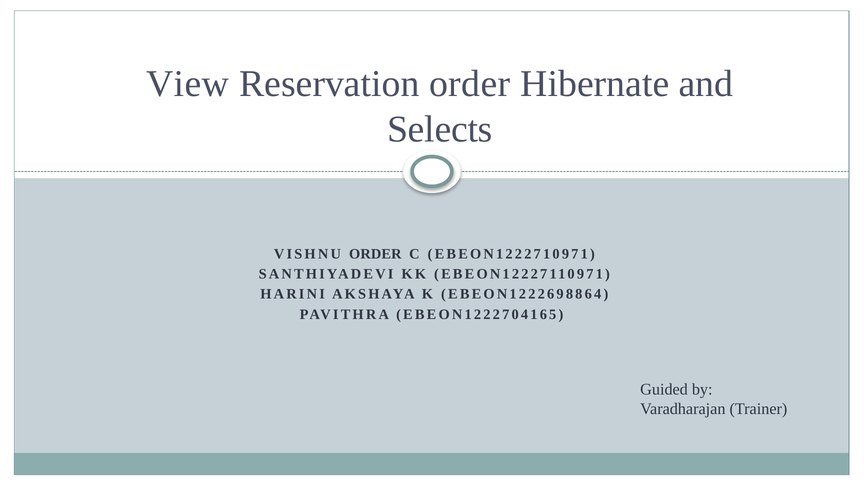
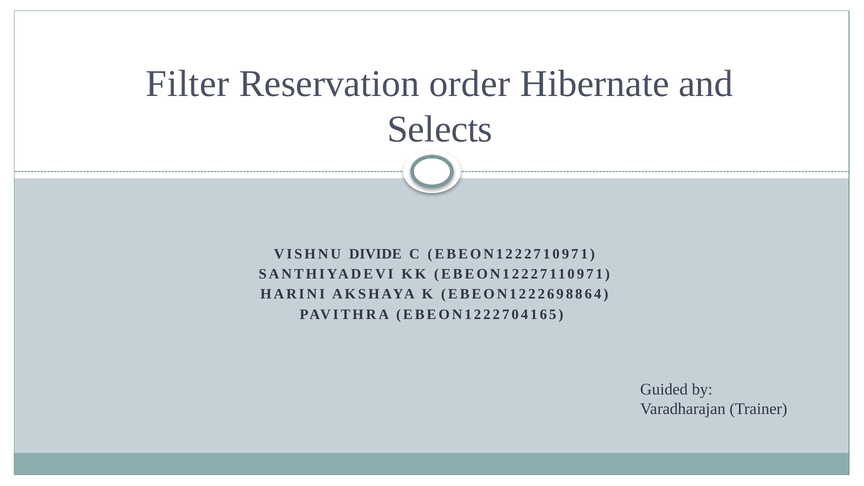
View: View -> Filter
VISHNU ORDER: ORDER -> DIVIDE
